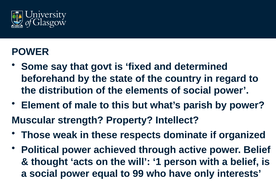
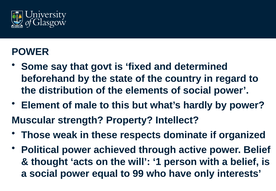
parish: parish -> hardly
